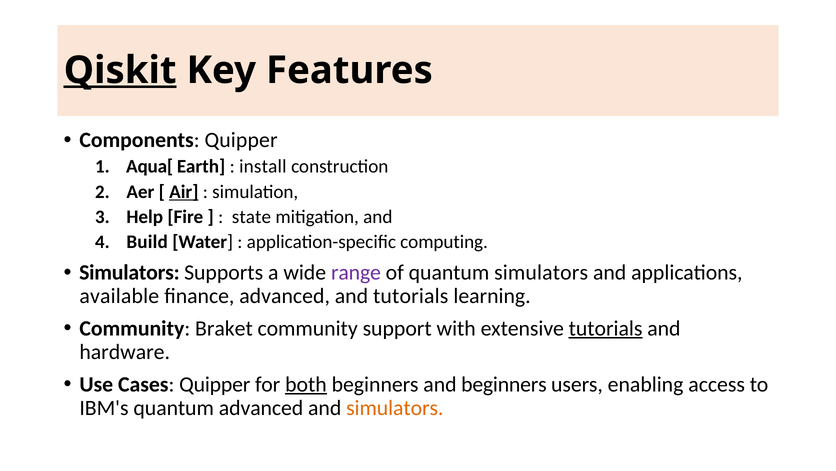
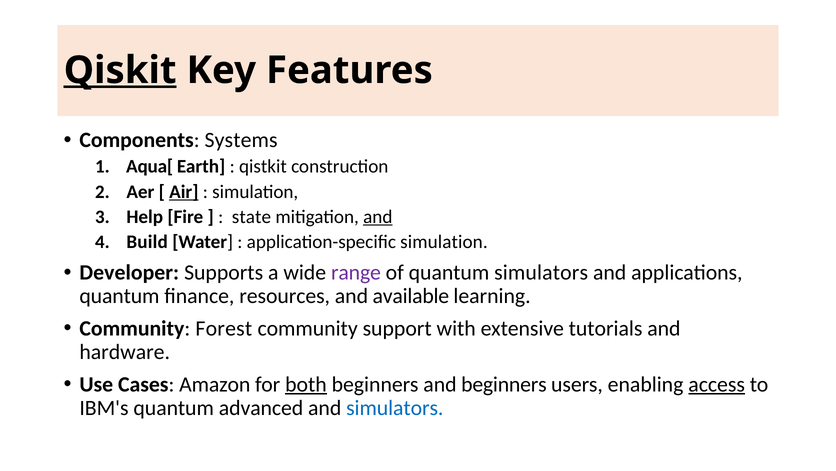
Components Quipper: Quipper -> Systems
install: install -> qistkit
and at (378, 216) underline: none -> present
application-specific computing: computing -> simulation
Simulators at (129, 272): Simulators -> Developer
available at (119, 296): available -> quantum
finance advanced: advanced -> resources
and tutorials: tutorials -> available
Braket: Braket -> Forest
tutorials at (606, 328) underline: present -> none
Cases Quipper: Quipper -> Amazon
access underline: none -> present
simulators at (395, 407) colour: orange -> blue
